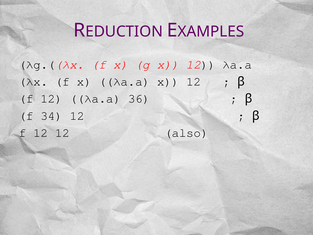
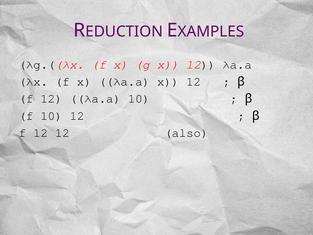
λa.a 36: 36 -> 10
f 34: 34 -> 10
